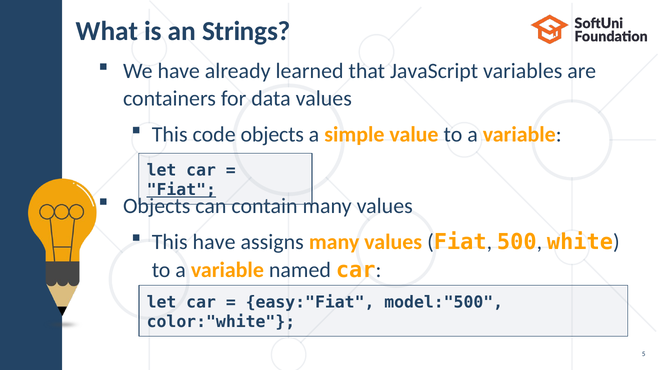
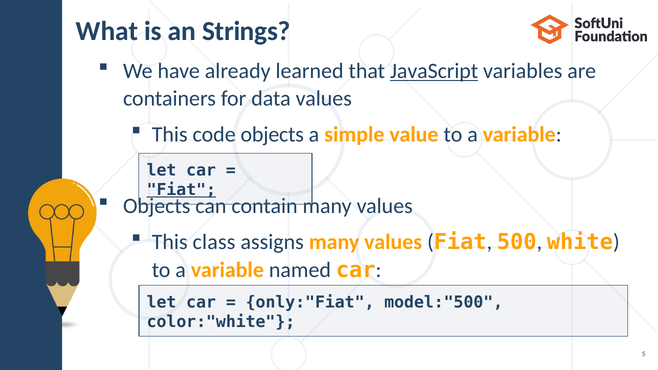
JavaScript underline: none -> present
This have: have -> class
easy:"Fiat: easy:"Fiat -> only:"Fiat
